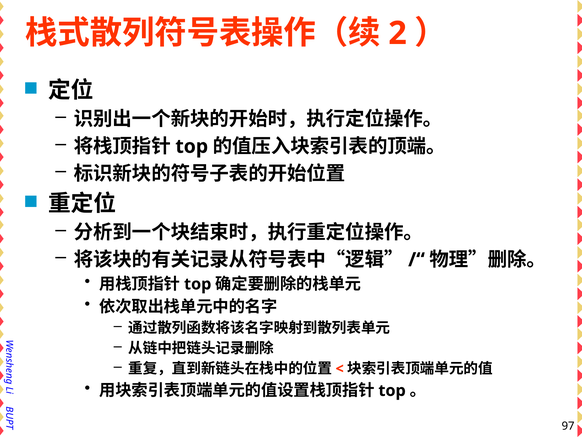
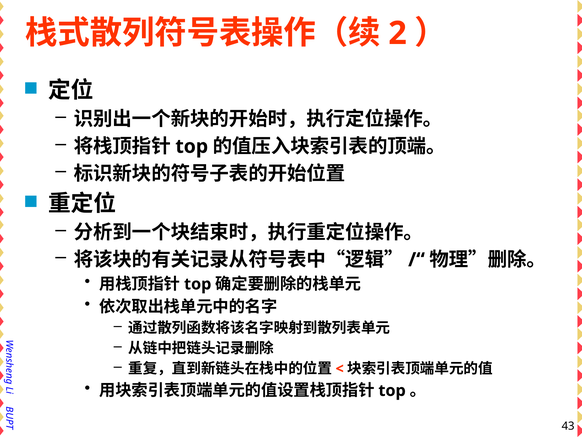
97: 97 -> 43
